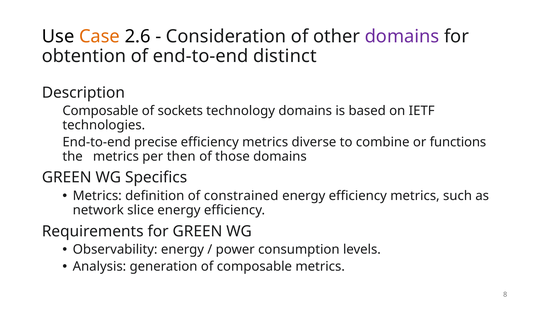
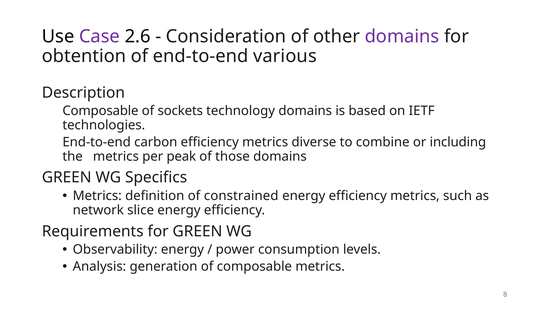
Case colour: orange -> purple
distinct: distinct -> various
precise: precise -> carbon
functions: functions -> including
then: then -> peak
